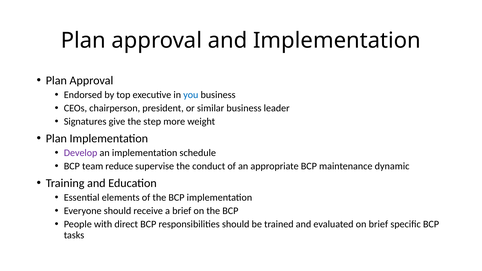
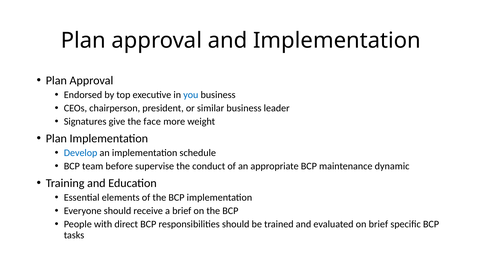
step: step -> face
Develop colour: purple -> blue
reduce: reduce -> before
